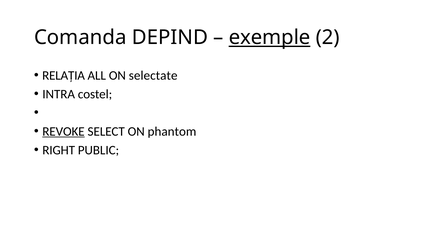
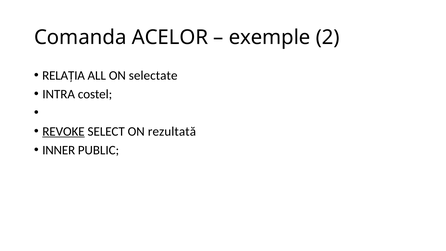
DEPIND: DEPIND -> ACELOR
exemple underline: present -> none
phantom: phantom -> rezultată
RIGHT: RIGHT -> INNER
